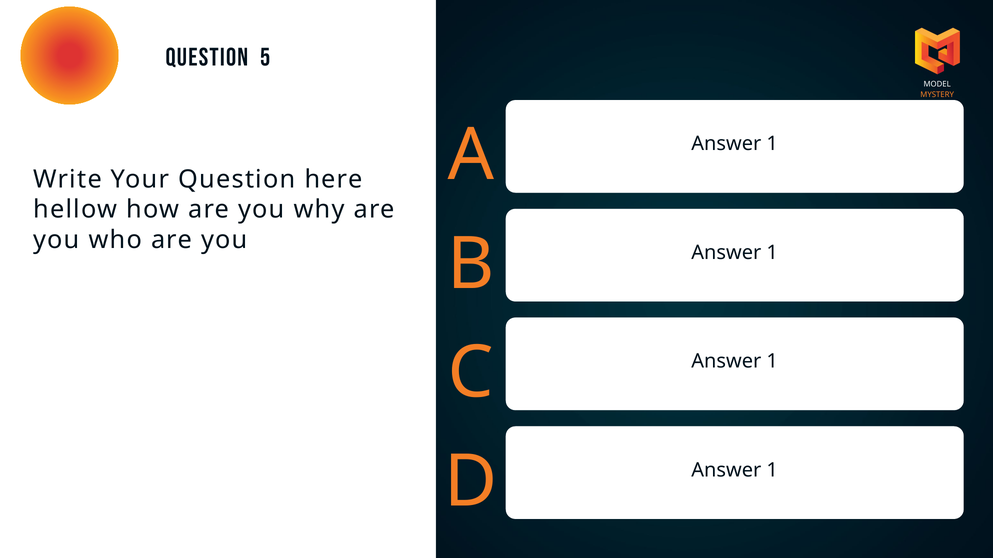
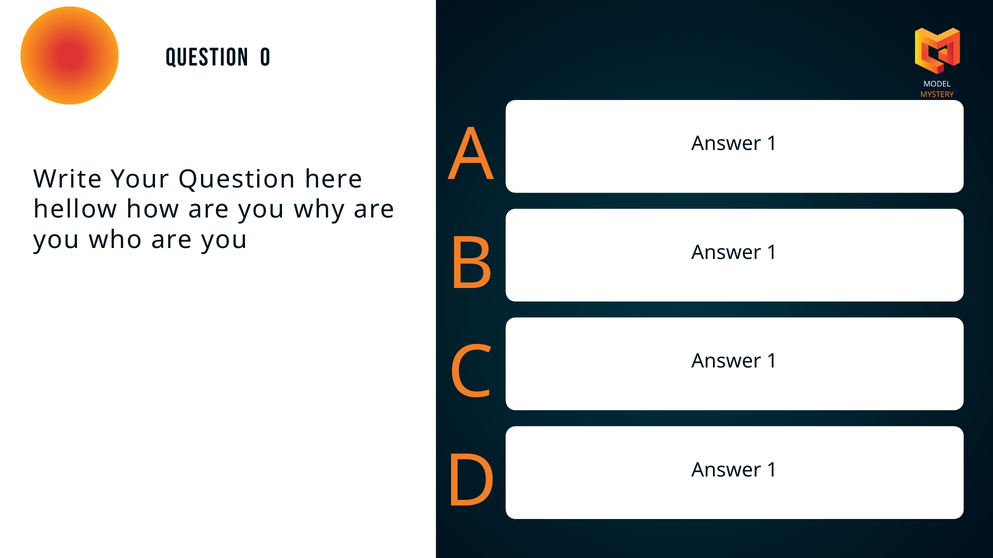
5: 5 -> 0
